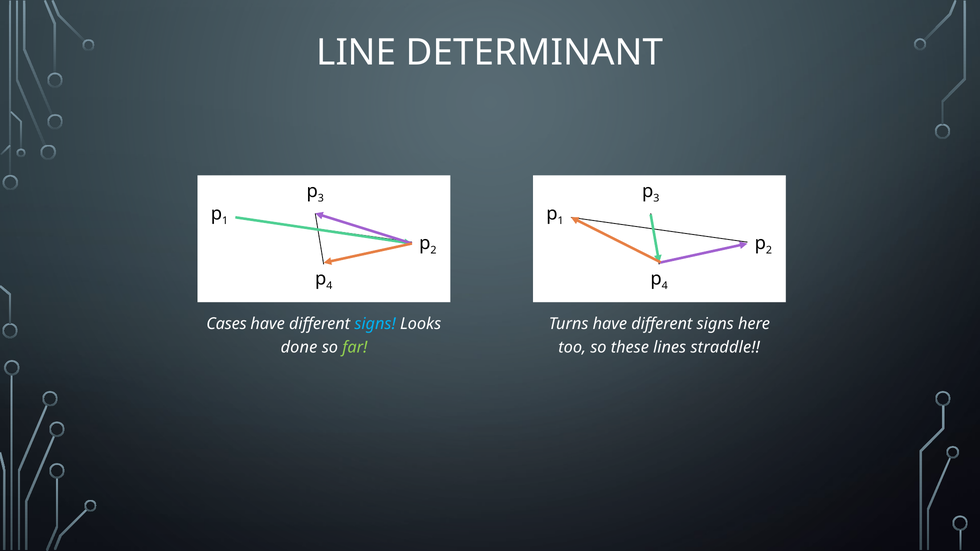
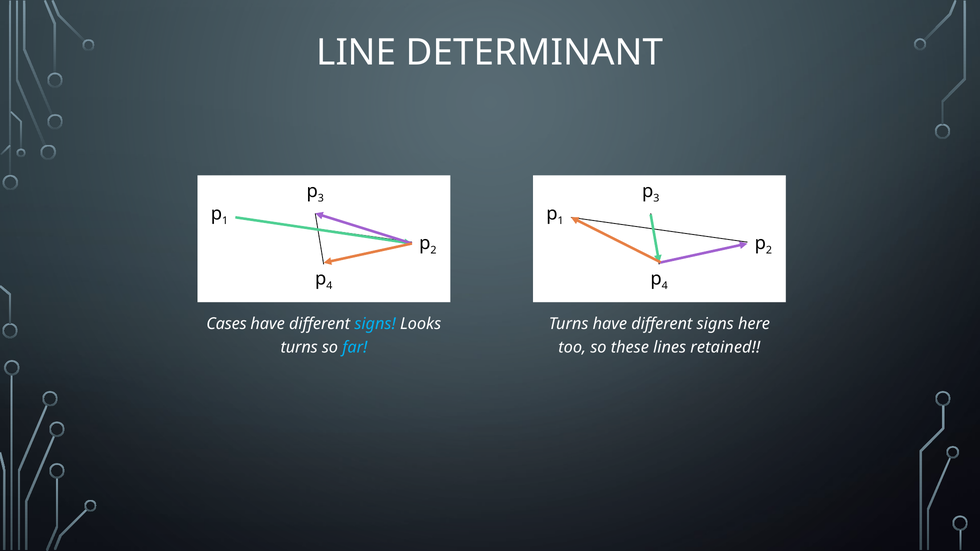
done at (299, 348): done -> turns
far colour: light green -> light blue
straddle: straddle -> retained
